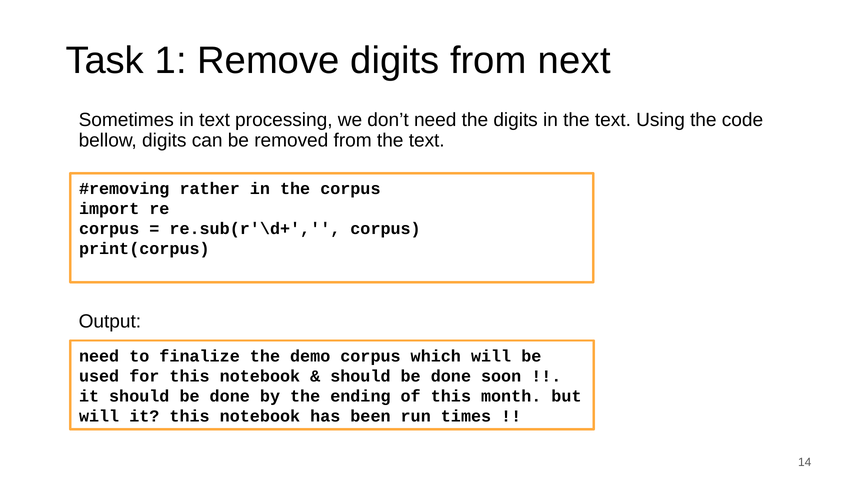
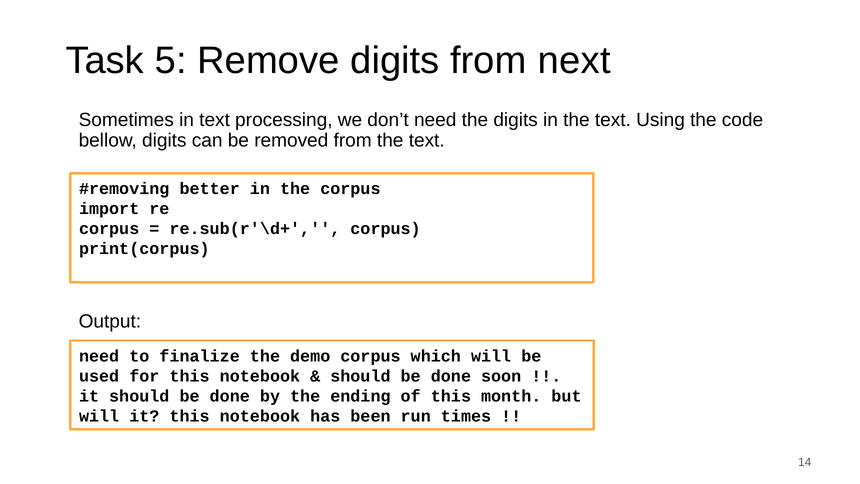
1: 1 -> 5
rather: rather -> better
